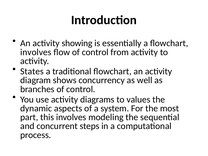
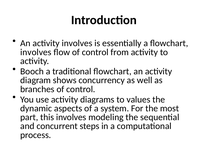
activity showing: showing -> involves
States: States -> Booch
